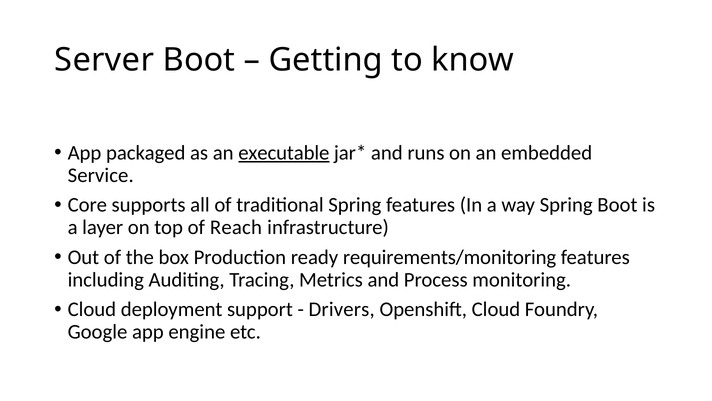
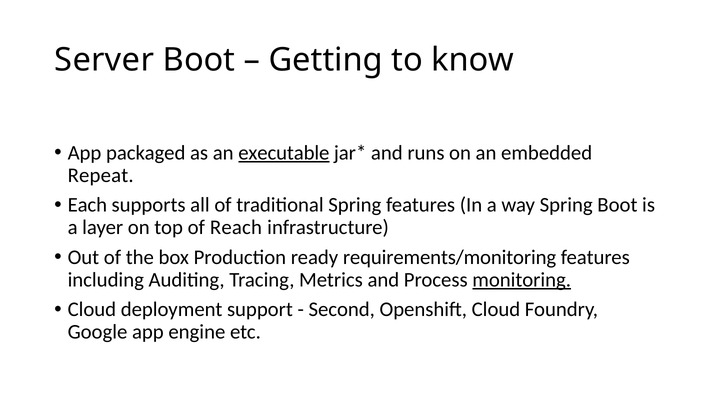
Service: Service -> Repeat
Core: Core -> Each
monitoring underline: none -> present
Drivers: Drivers -> Second
